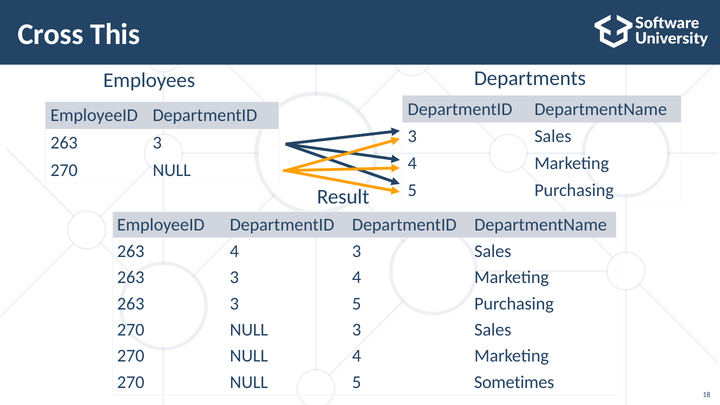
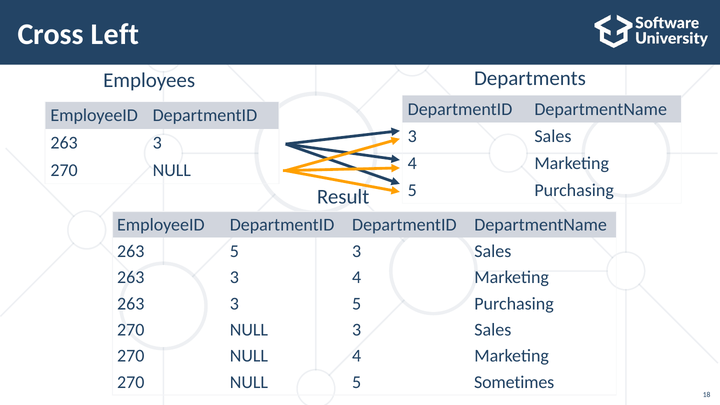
This: This -> Left
263 4: 4 -> 5
